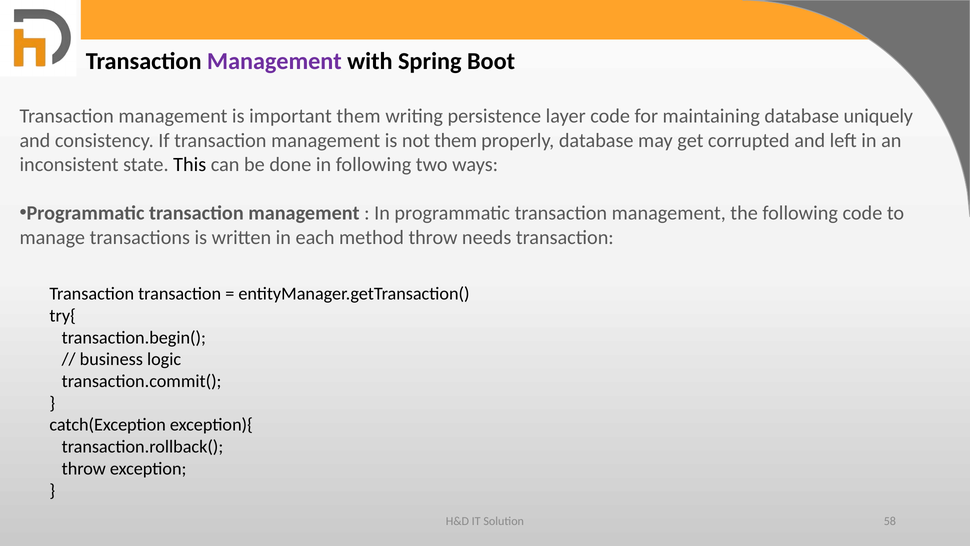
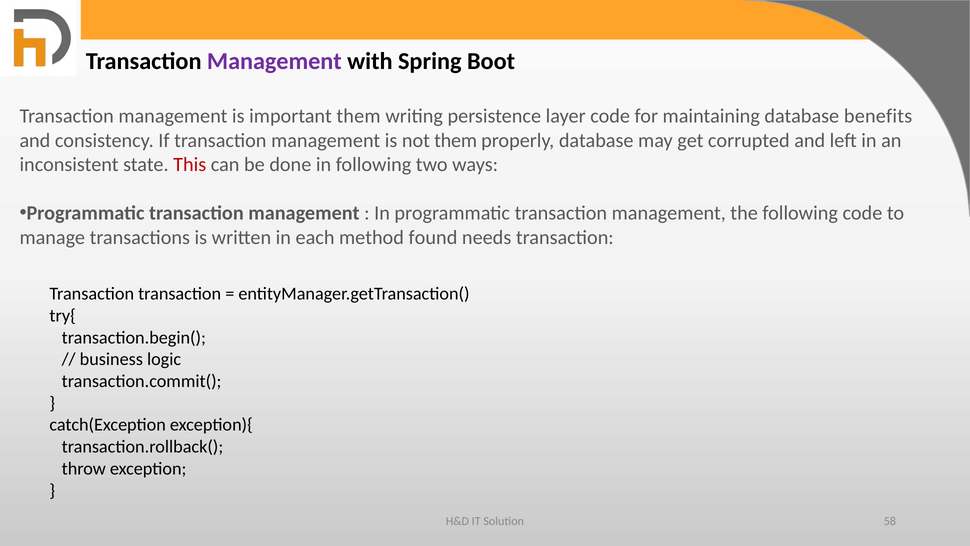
uniquely: uniquely -> benefits
This colour: black -> red
method throw: throw -> found
